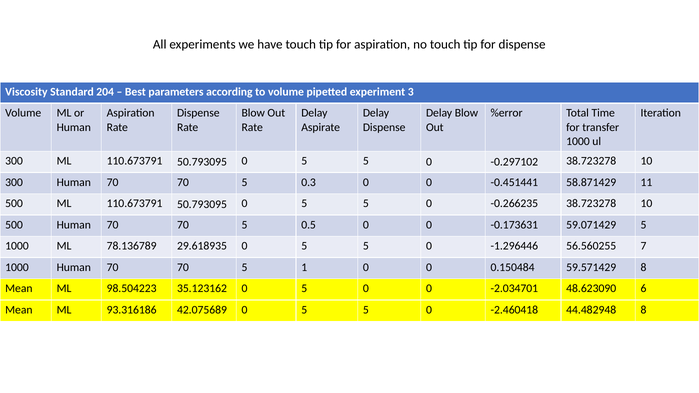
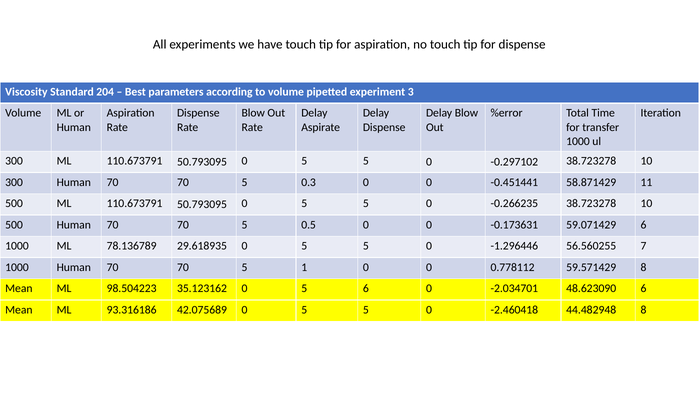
59.071429 5: 5 -> 6
0.150484: 0.150484 -> 0.778112
0 5 0: 0 -> 6
